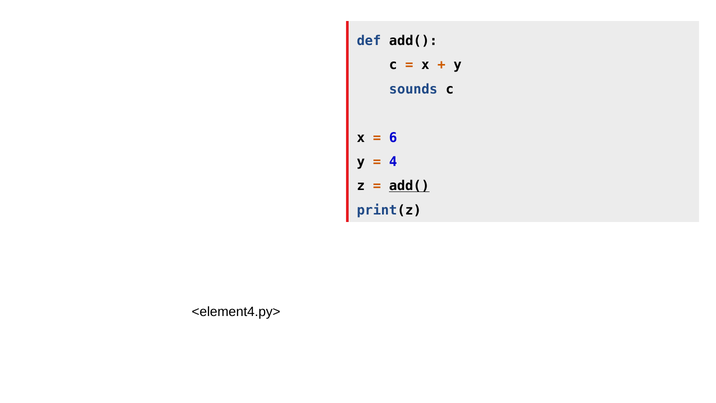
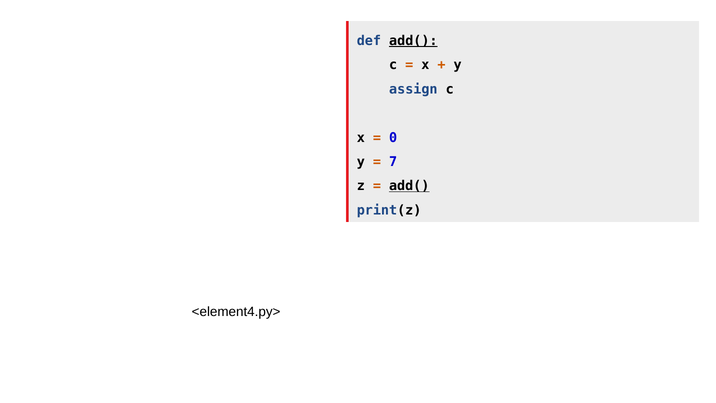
add( at (413, 41) underline: none -> present
sounds: sounds -> assign
6: 6 -> 0
4: 4 -> 7
